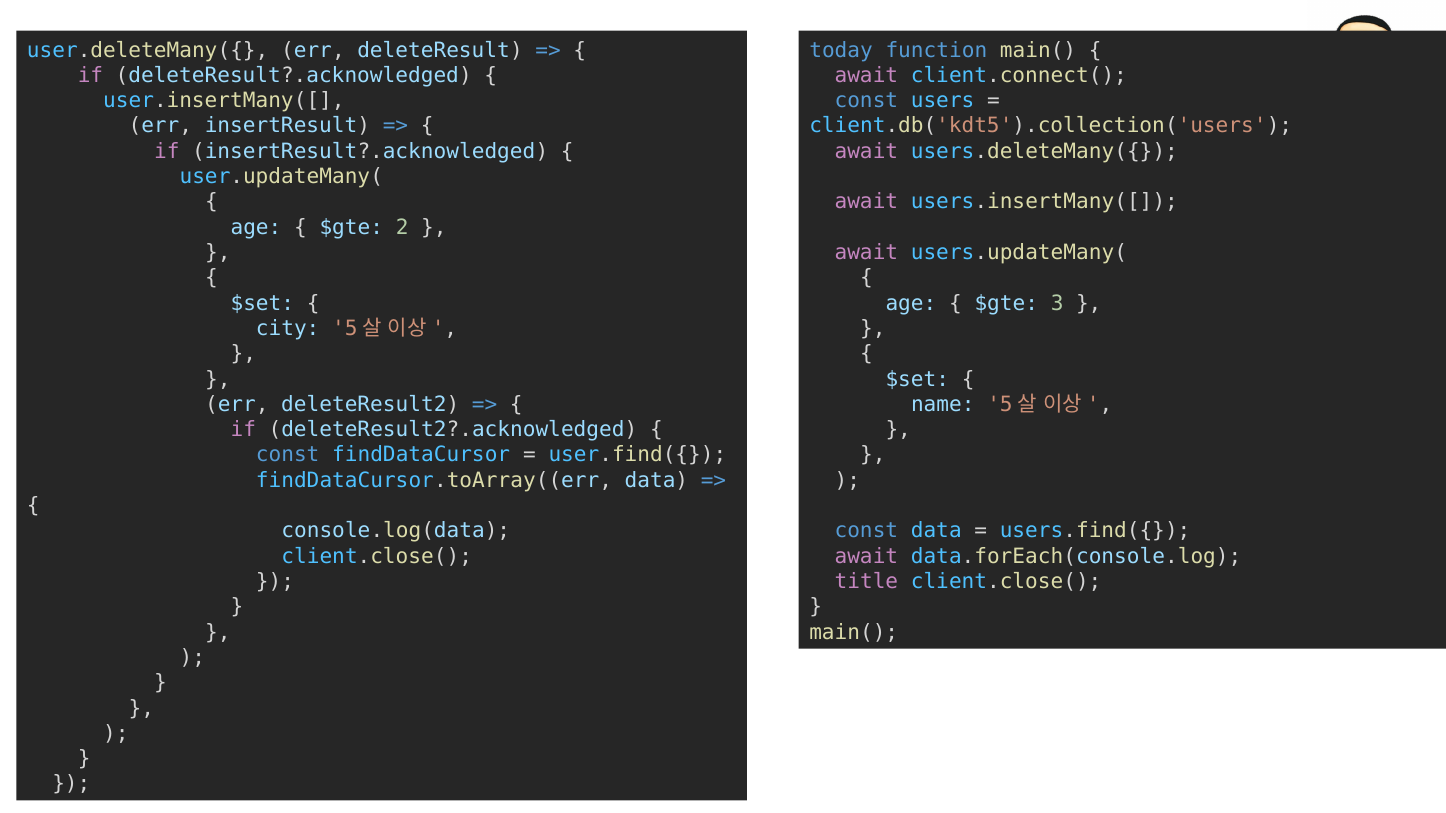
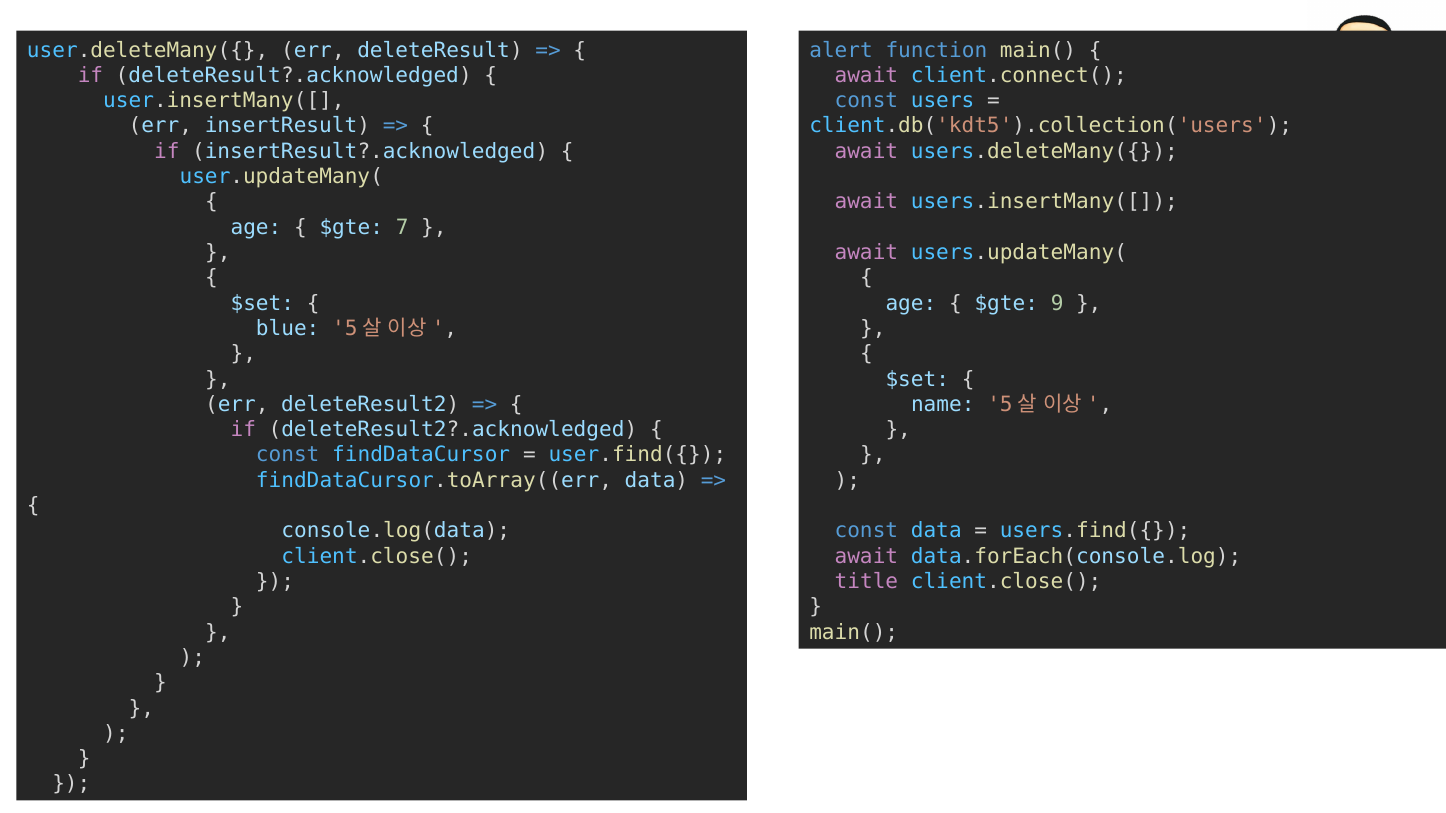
today: today -> alert
2: 2 -> 7
3: 3 -> 9
city: city -> blue
